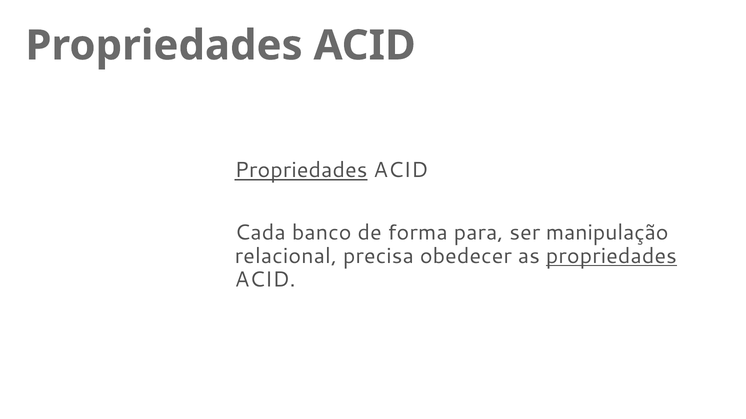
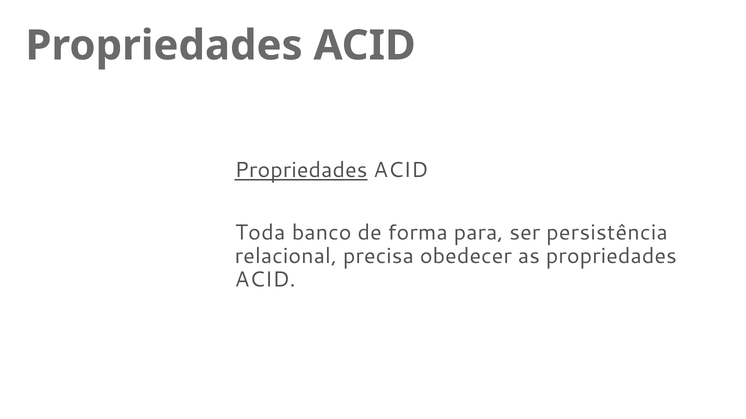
Cada: Cada -> Toda
manipulação: manipulação -> persistência
propriedades at (611, 256) underline: present -> none
